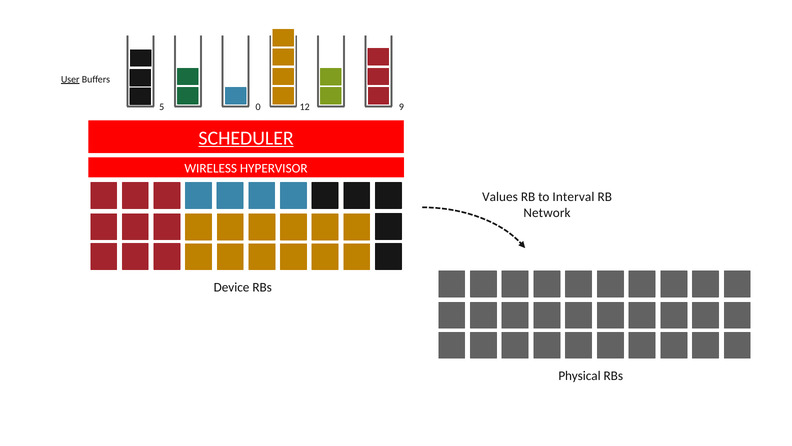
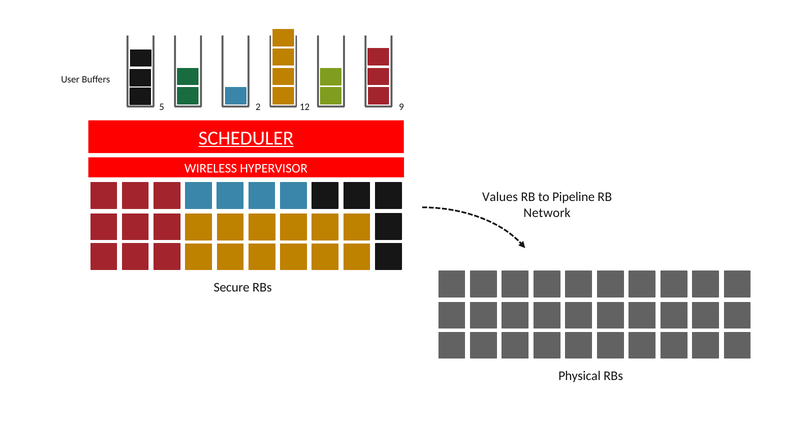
User underline: present -> none
0: 0 -> 2
Interval: Interval -> Pipeline
Device: Device -> Secure
